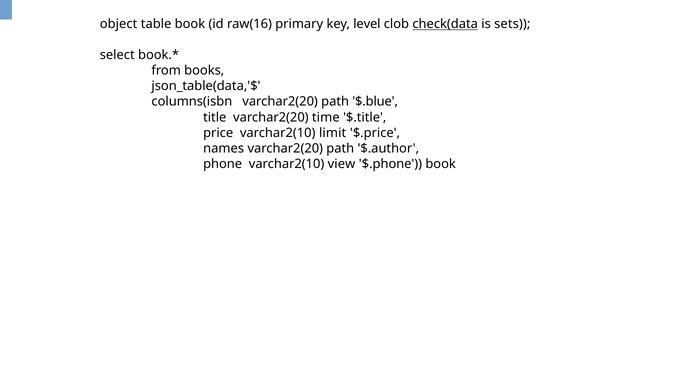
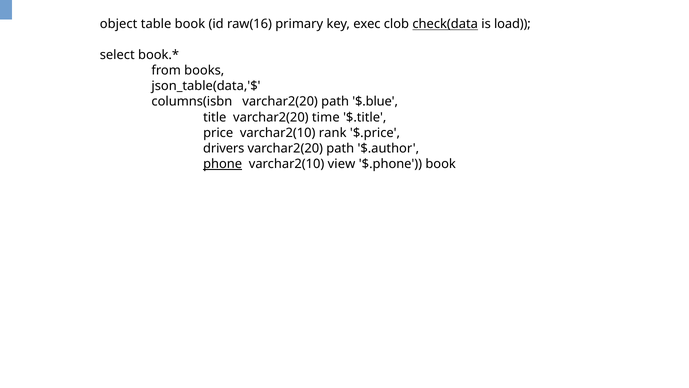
level: level -> exec
sets: sets -> load
limit: limit -> rank
names: names -> drivers
phone underline: none -> present
